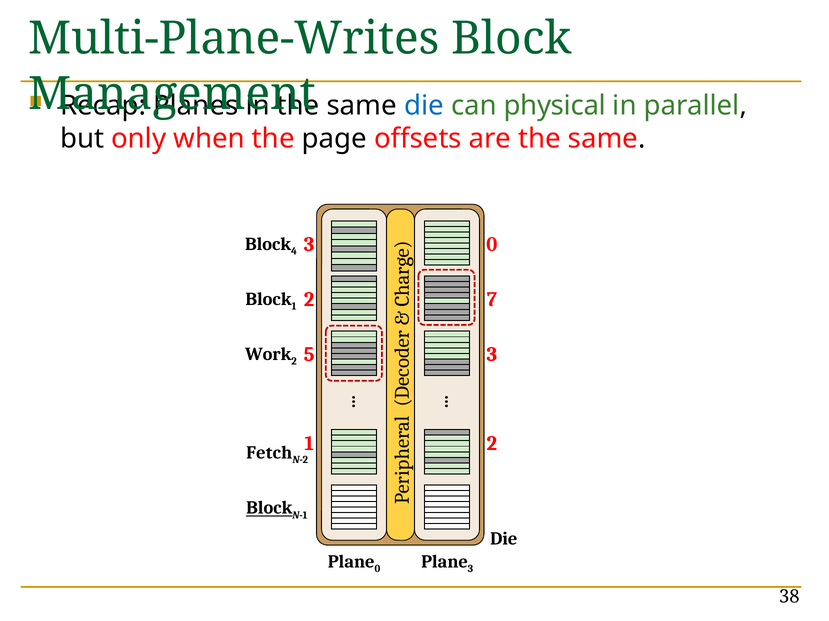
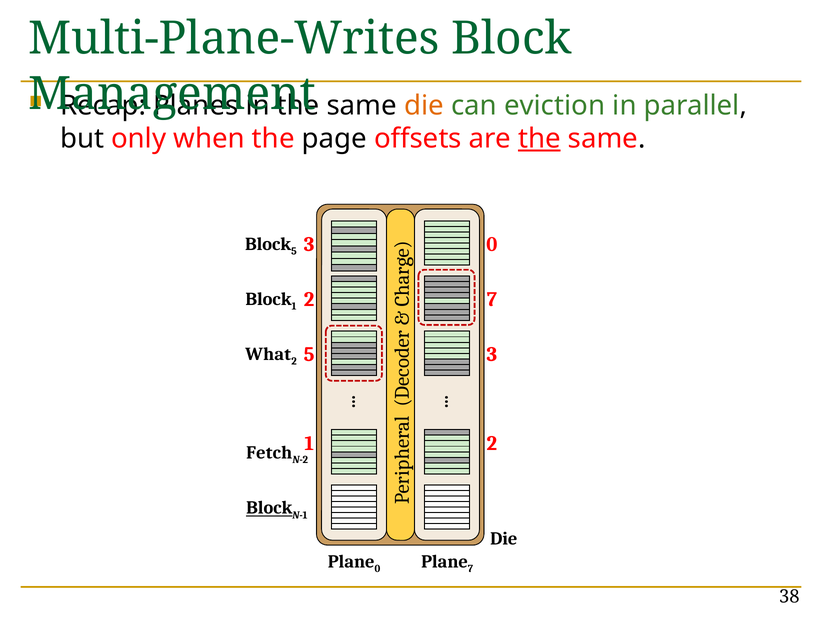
die at (424, 106) colour: blue -> orange
physical: physical -> eviction
the at (539, 139) underline: none -> present
Block 4: 4 -> 5
Work: Work -> What
3 at (470, 569): 3 -> 7
